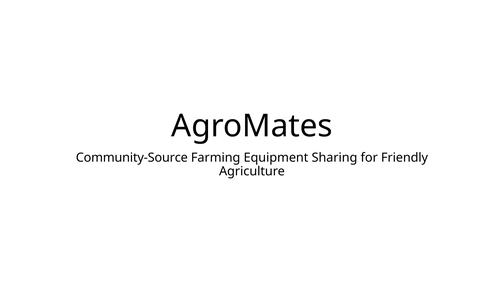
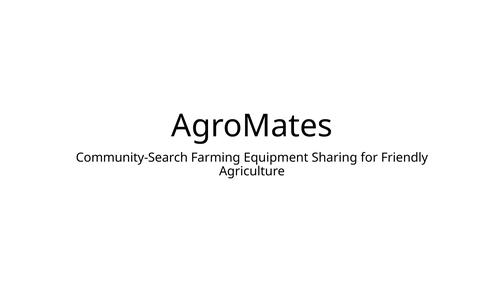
Community-Source: Community-Source -> Community-Search
